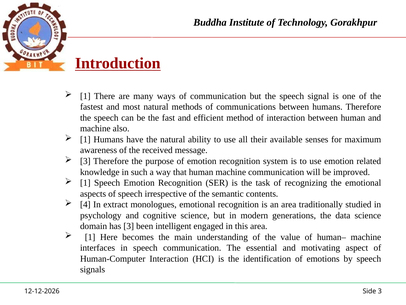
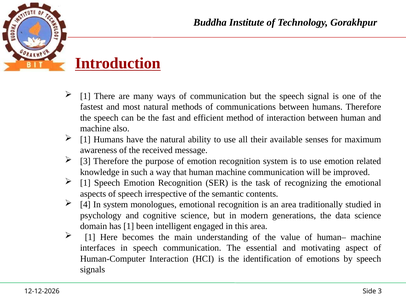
In extract: extract -> system
has 3: 3 -> 1
